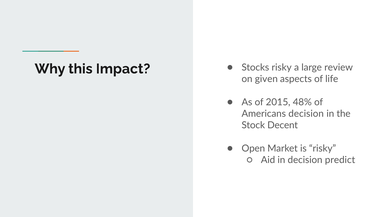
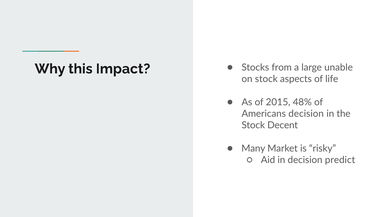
Stocks risky: risky -> from
review: review -> unable
on given: given -> stock
Open: Open -> Many
